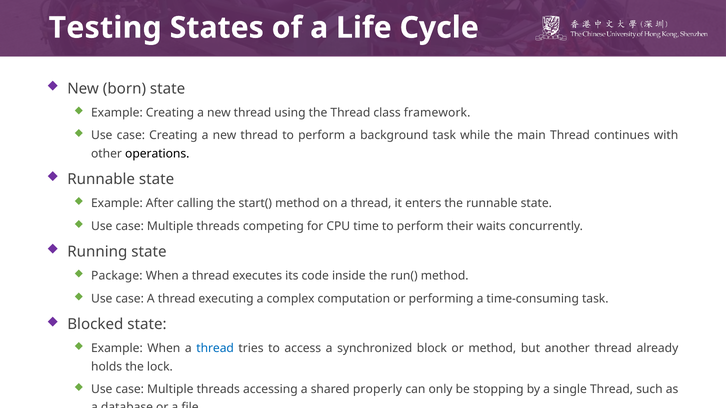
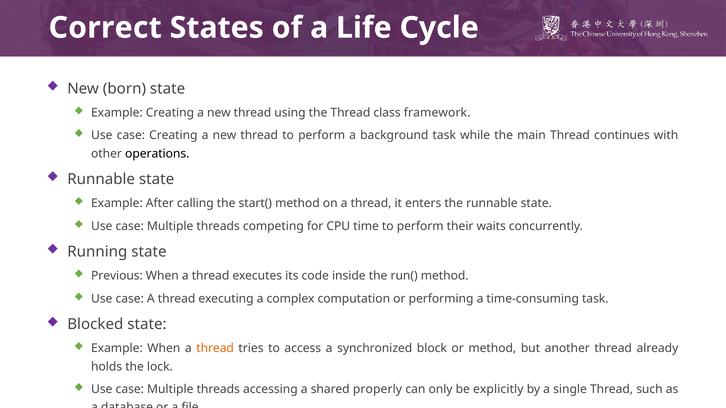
Testing: Testing -> Correct
Package: Package -> Previous
thread at (215, 349) colour: blue -> orange
stopping: stopping -> explicitly
